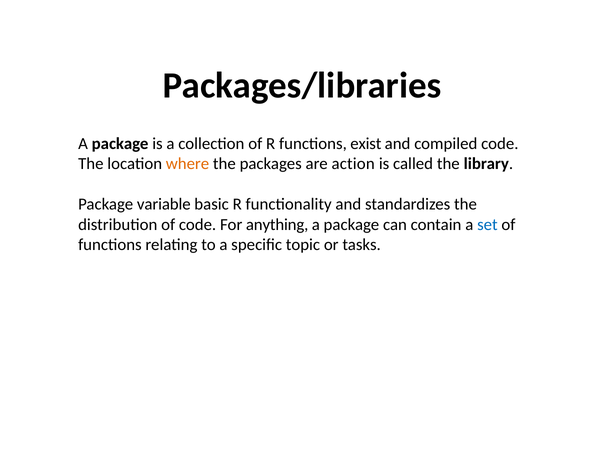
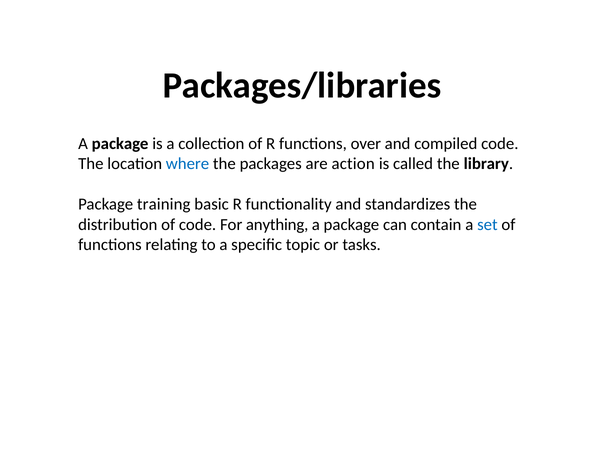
exist: exist -> over
where colour: orange -> blue
variable: variable -> training
